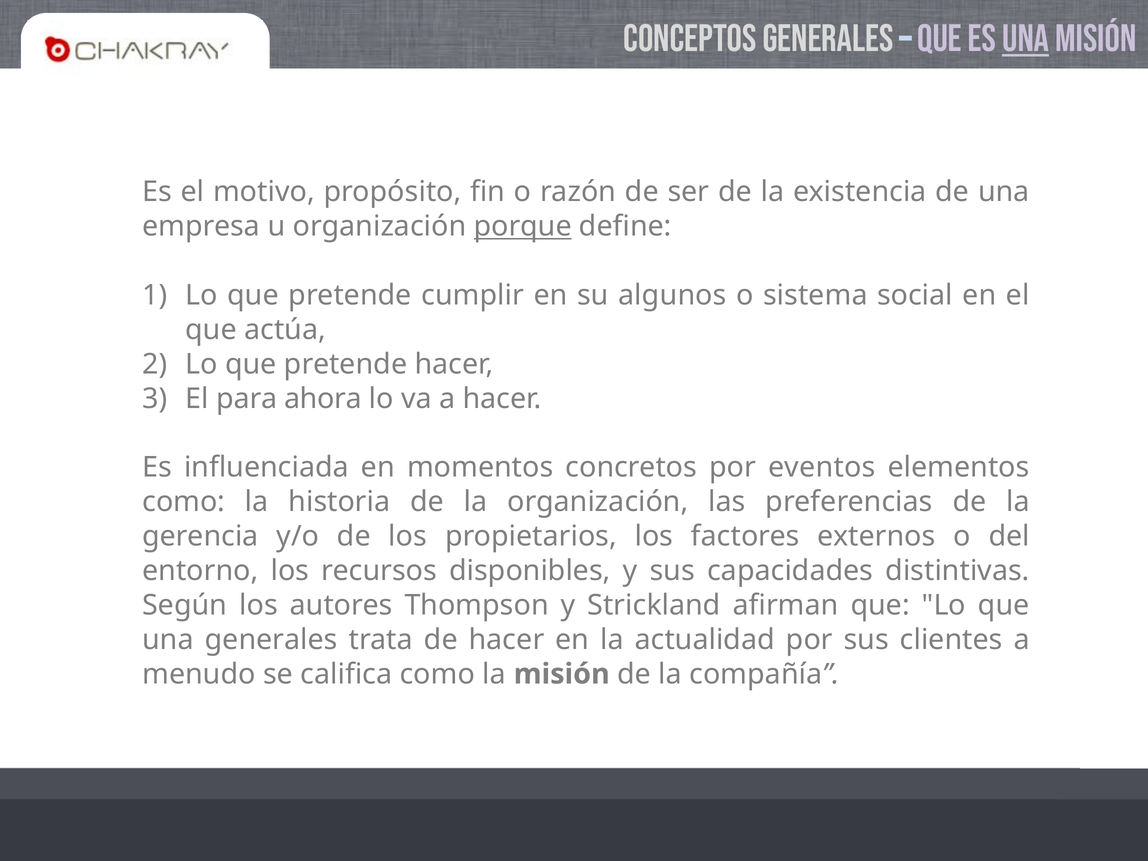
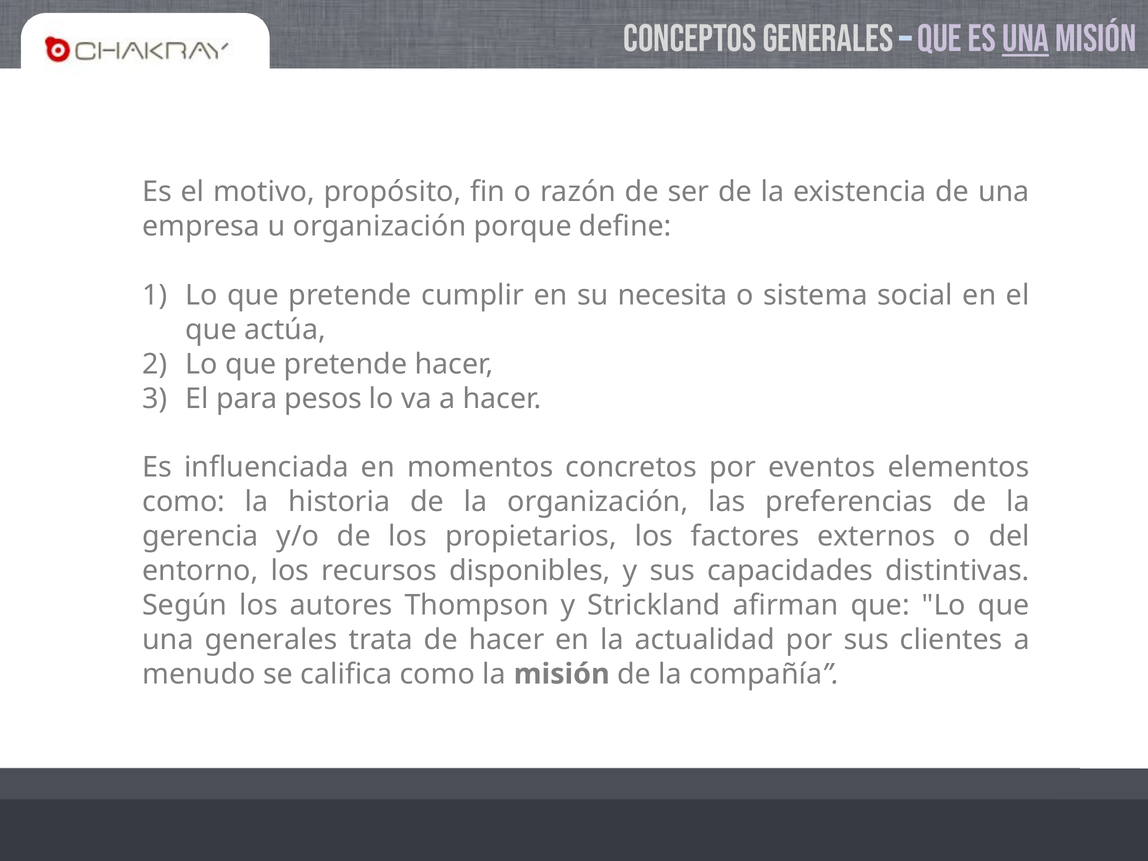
porque underline: present -> none
algunos: algunos -> necesita
ahora: ahora -> pesos
